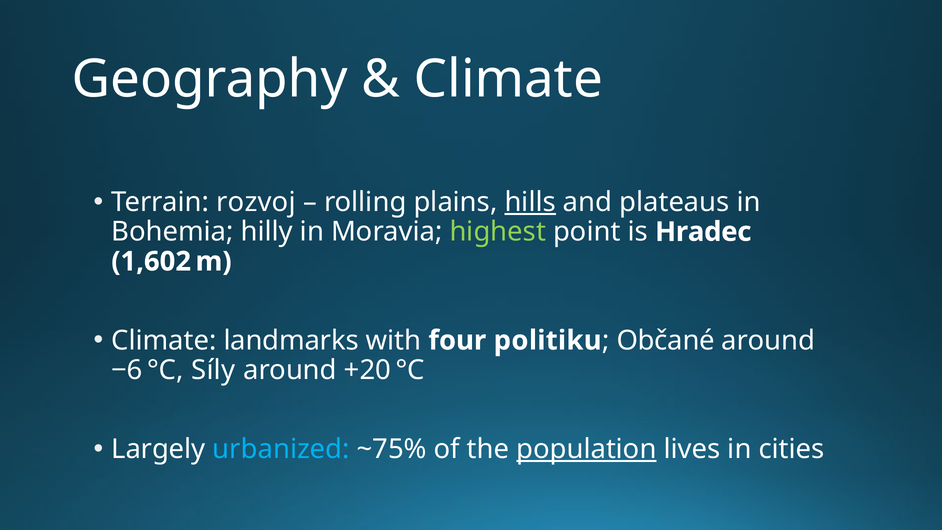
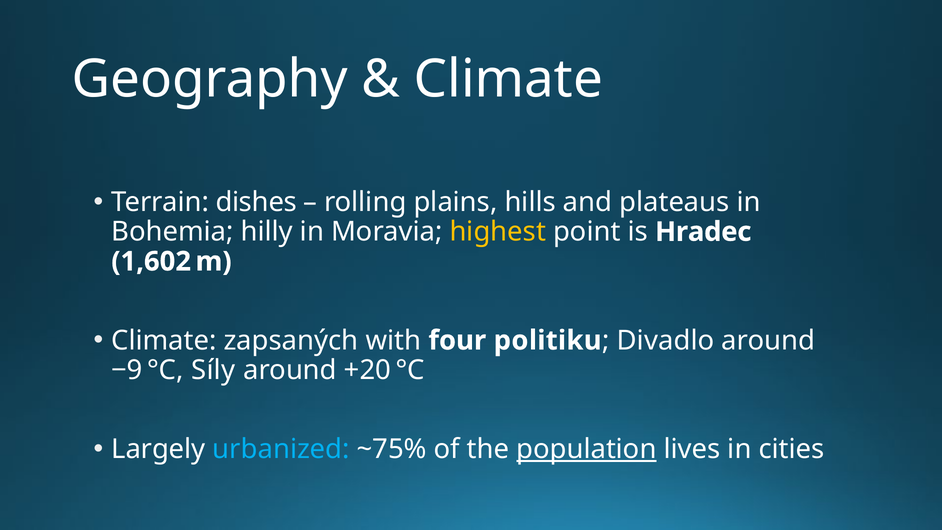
rozvoj: rozvoj -> dishes
hills underline: present -> none
highest colour: light green -> yellow
landmarks: landmarks -> zapsaných
Občané: Občané -> Divadlo
−6: −6 -> −9
